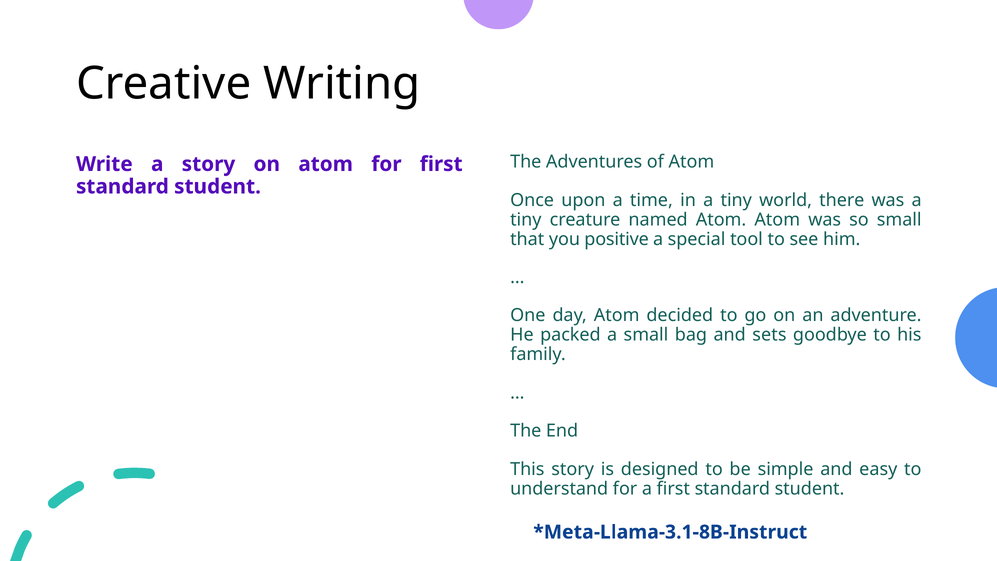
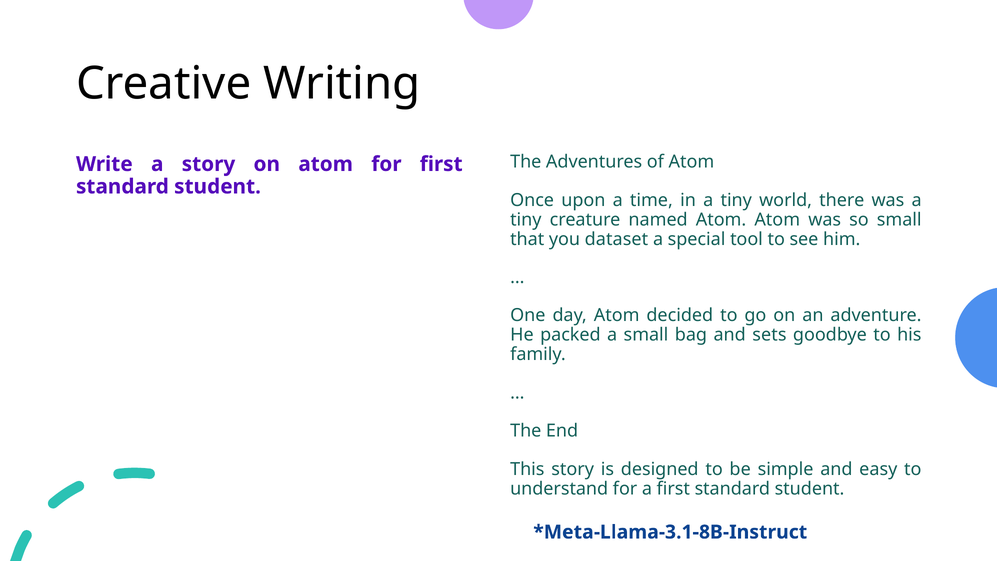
positive: positive -> dataset
